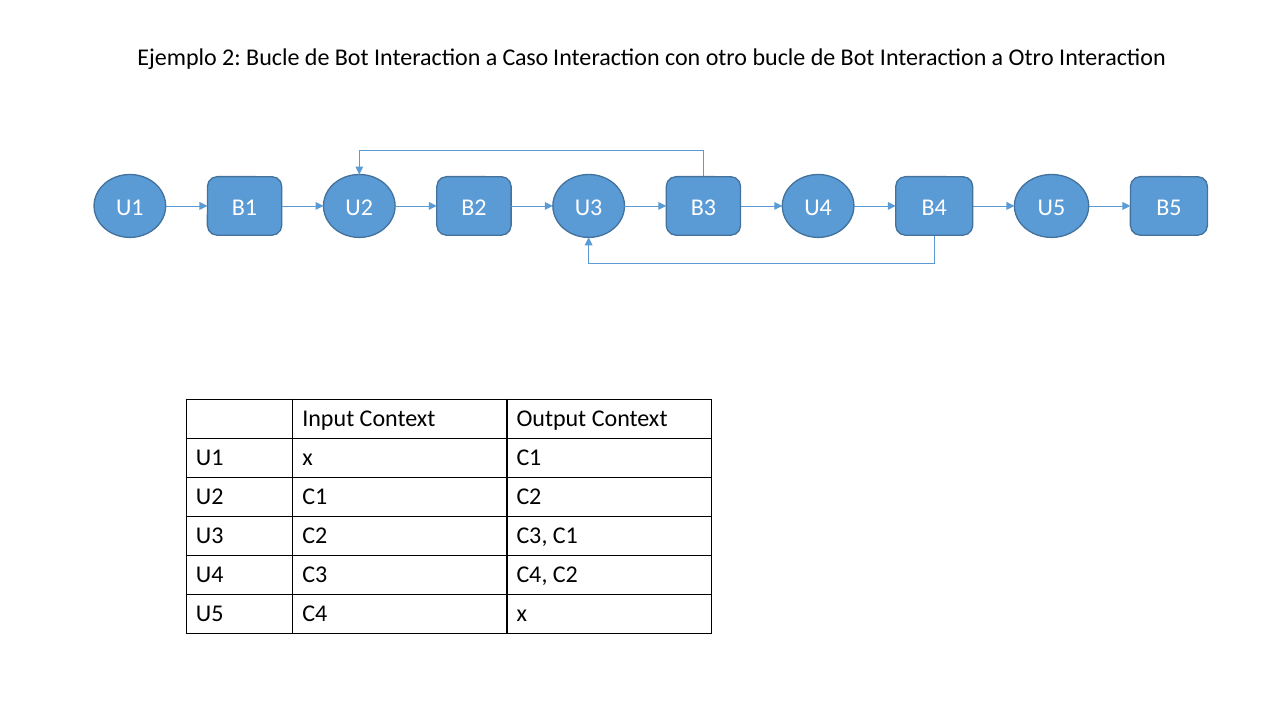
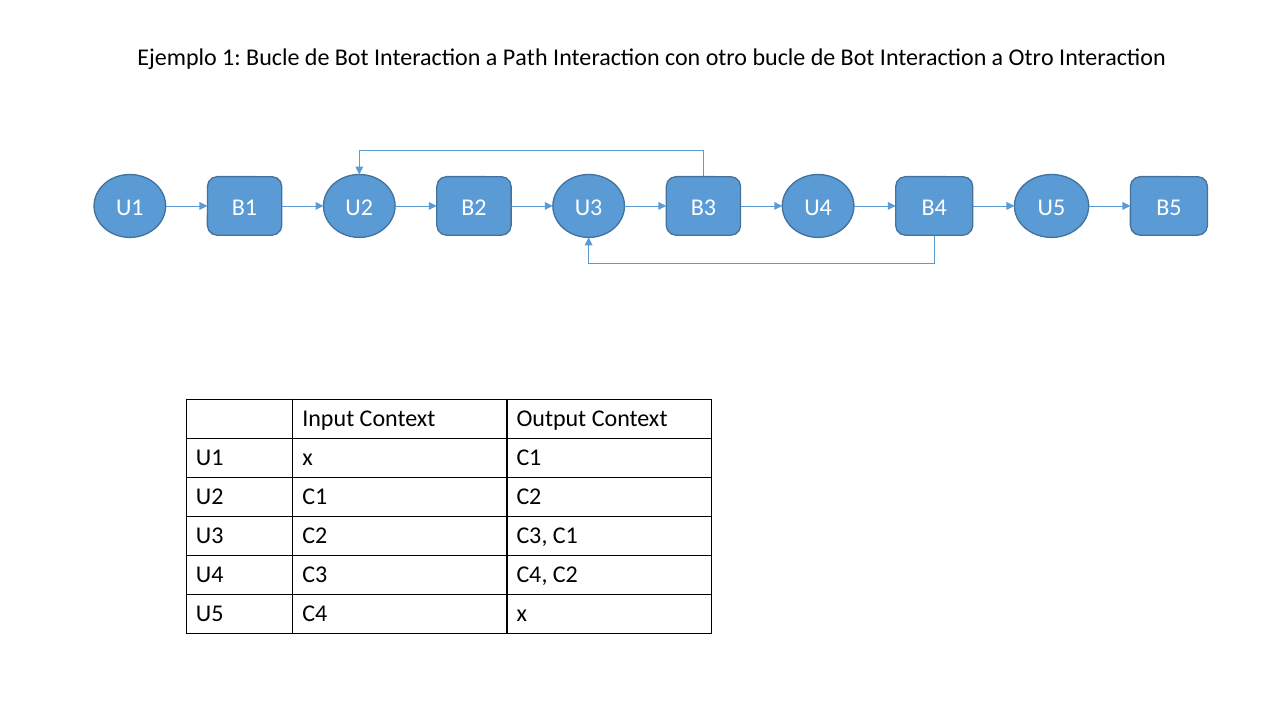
2: 2 -> 1
Caso: Caso -> Path
